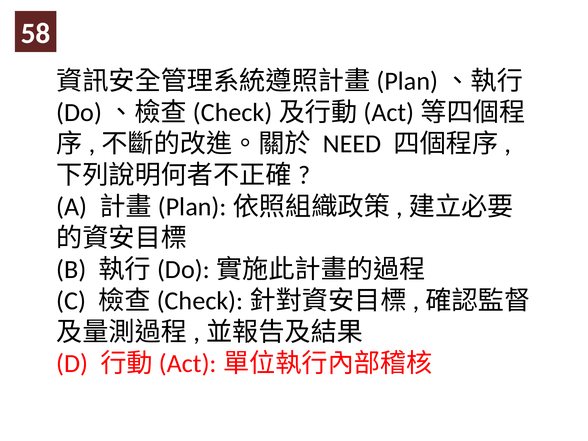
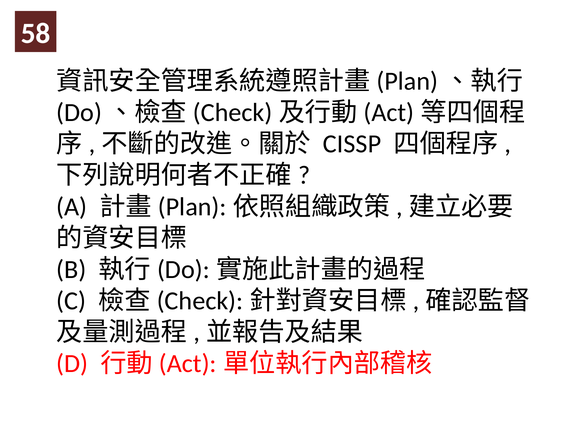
NEED: NEED -> CISSP
